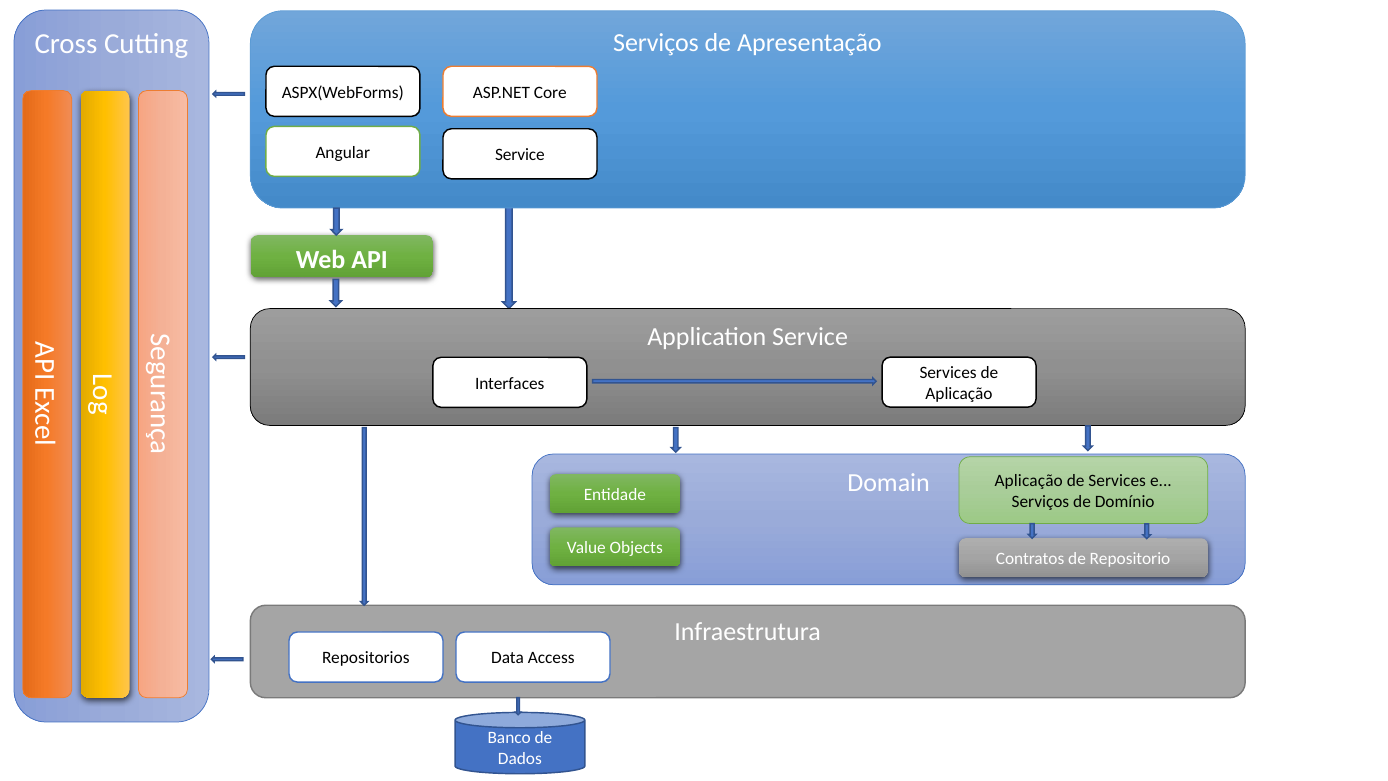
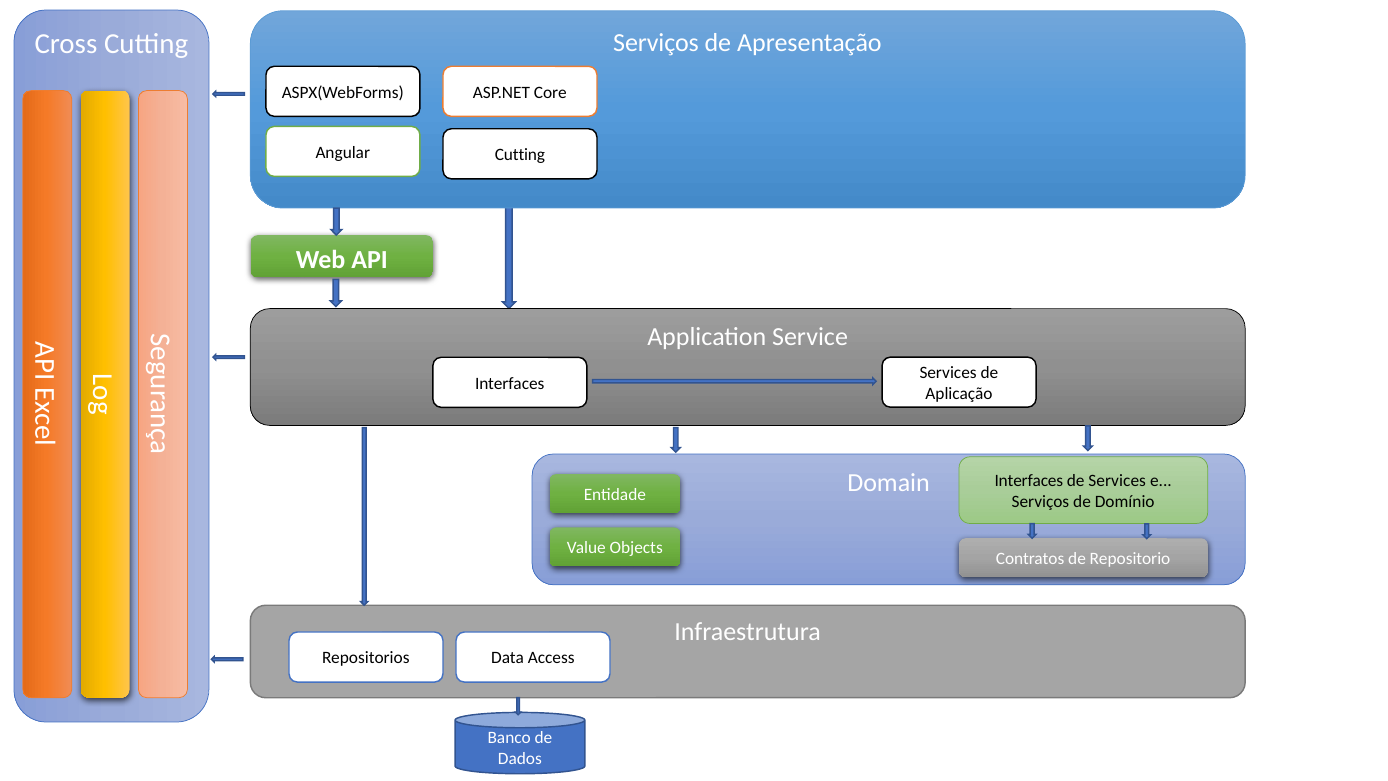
Angular Service: Service -> Cutting
Aplicação at (1029, 481): Aplicação -> Interfaces
